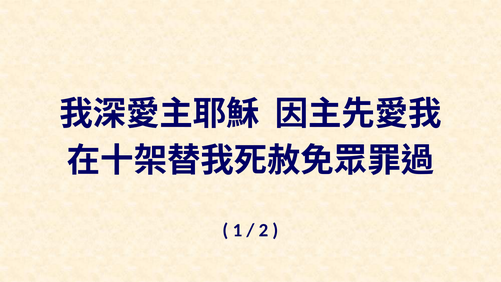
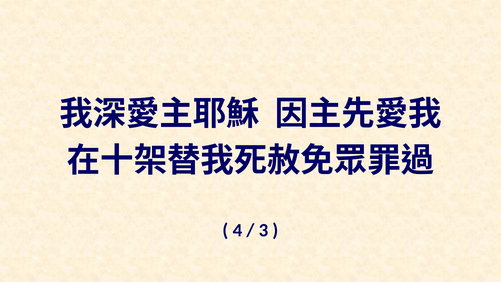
1: 1 -> 4
2: 2 -> 3
